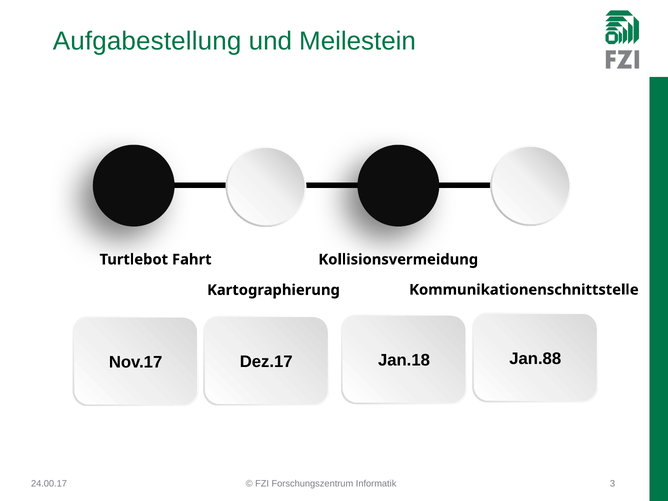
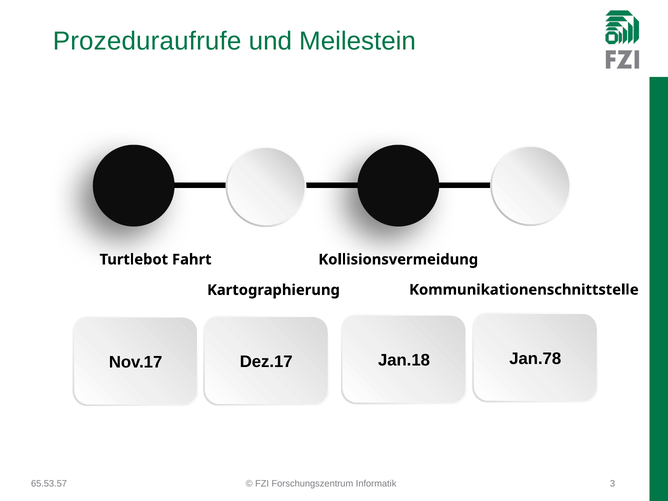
Aufgabestellung: Aufgabestellung -> Prozeduraufrufe
Jan.88: Jan.88 -> Jan.78
24.00.17: 24.00.17 -> 65.53.57
